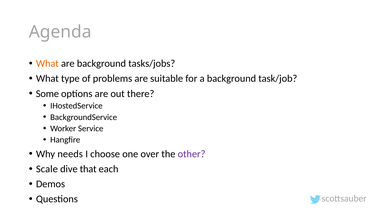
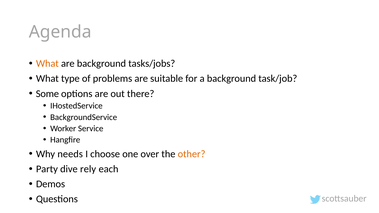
other colour: purple -> orange
Scale: Scale -> Party
that: that -> rely
